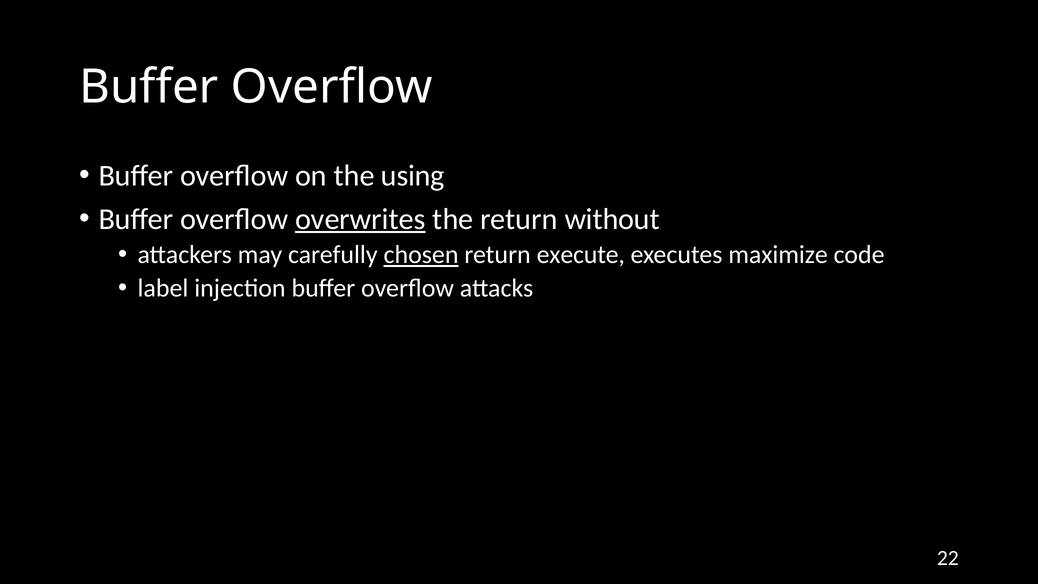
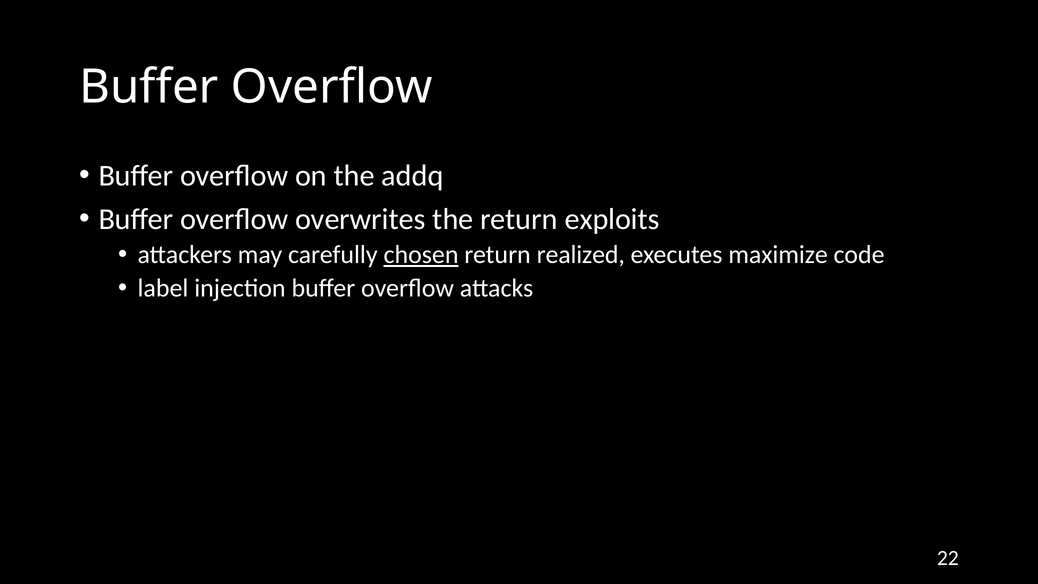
using: using -> addq
overwrites underline: present -> none
without: without -> exploits
execute: execute -> realized
